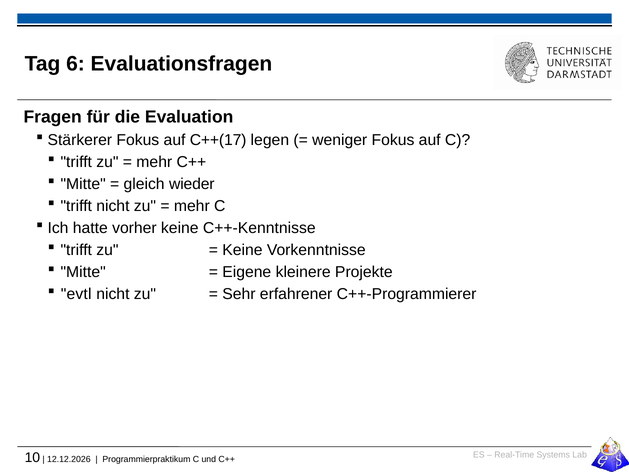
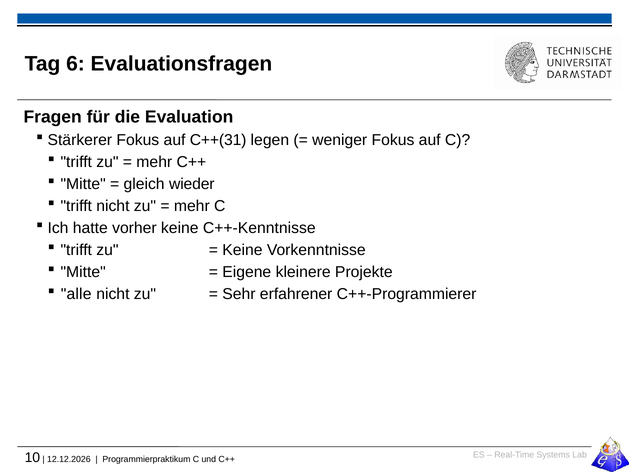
C++(17: C++(17 -> C++(31
evtl: evtl -> alle
